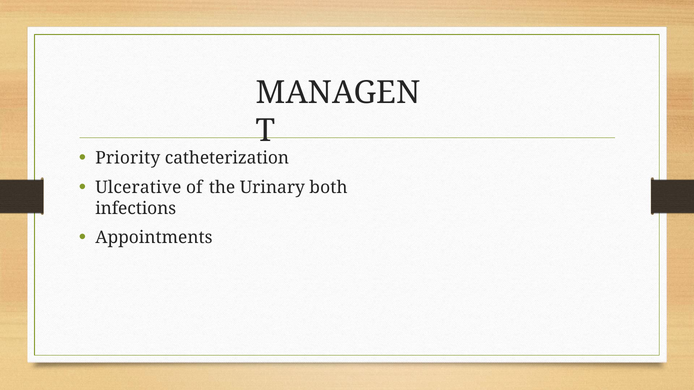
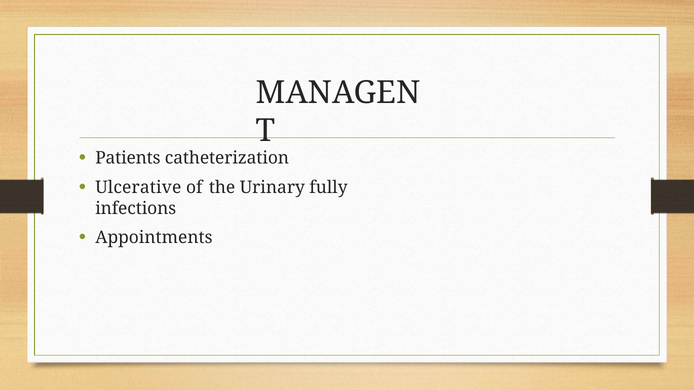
Priority: Priority -> Patients
both: both -> fully
